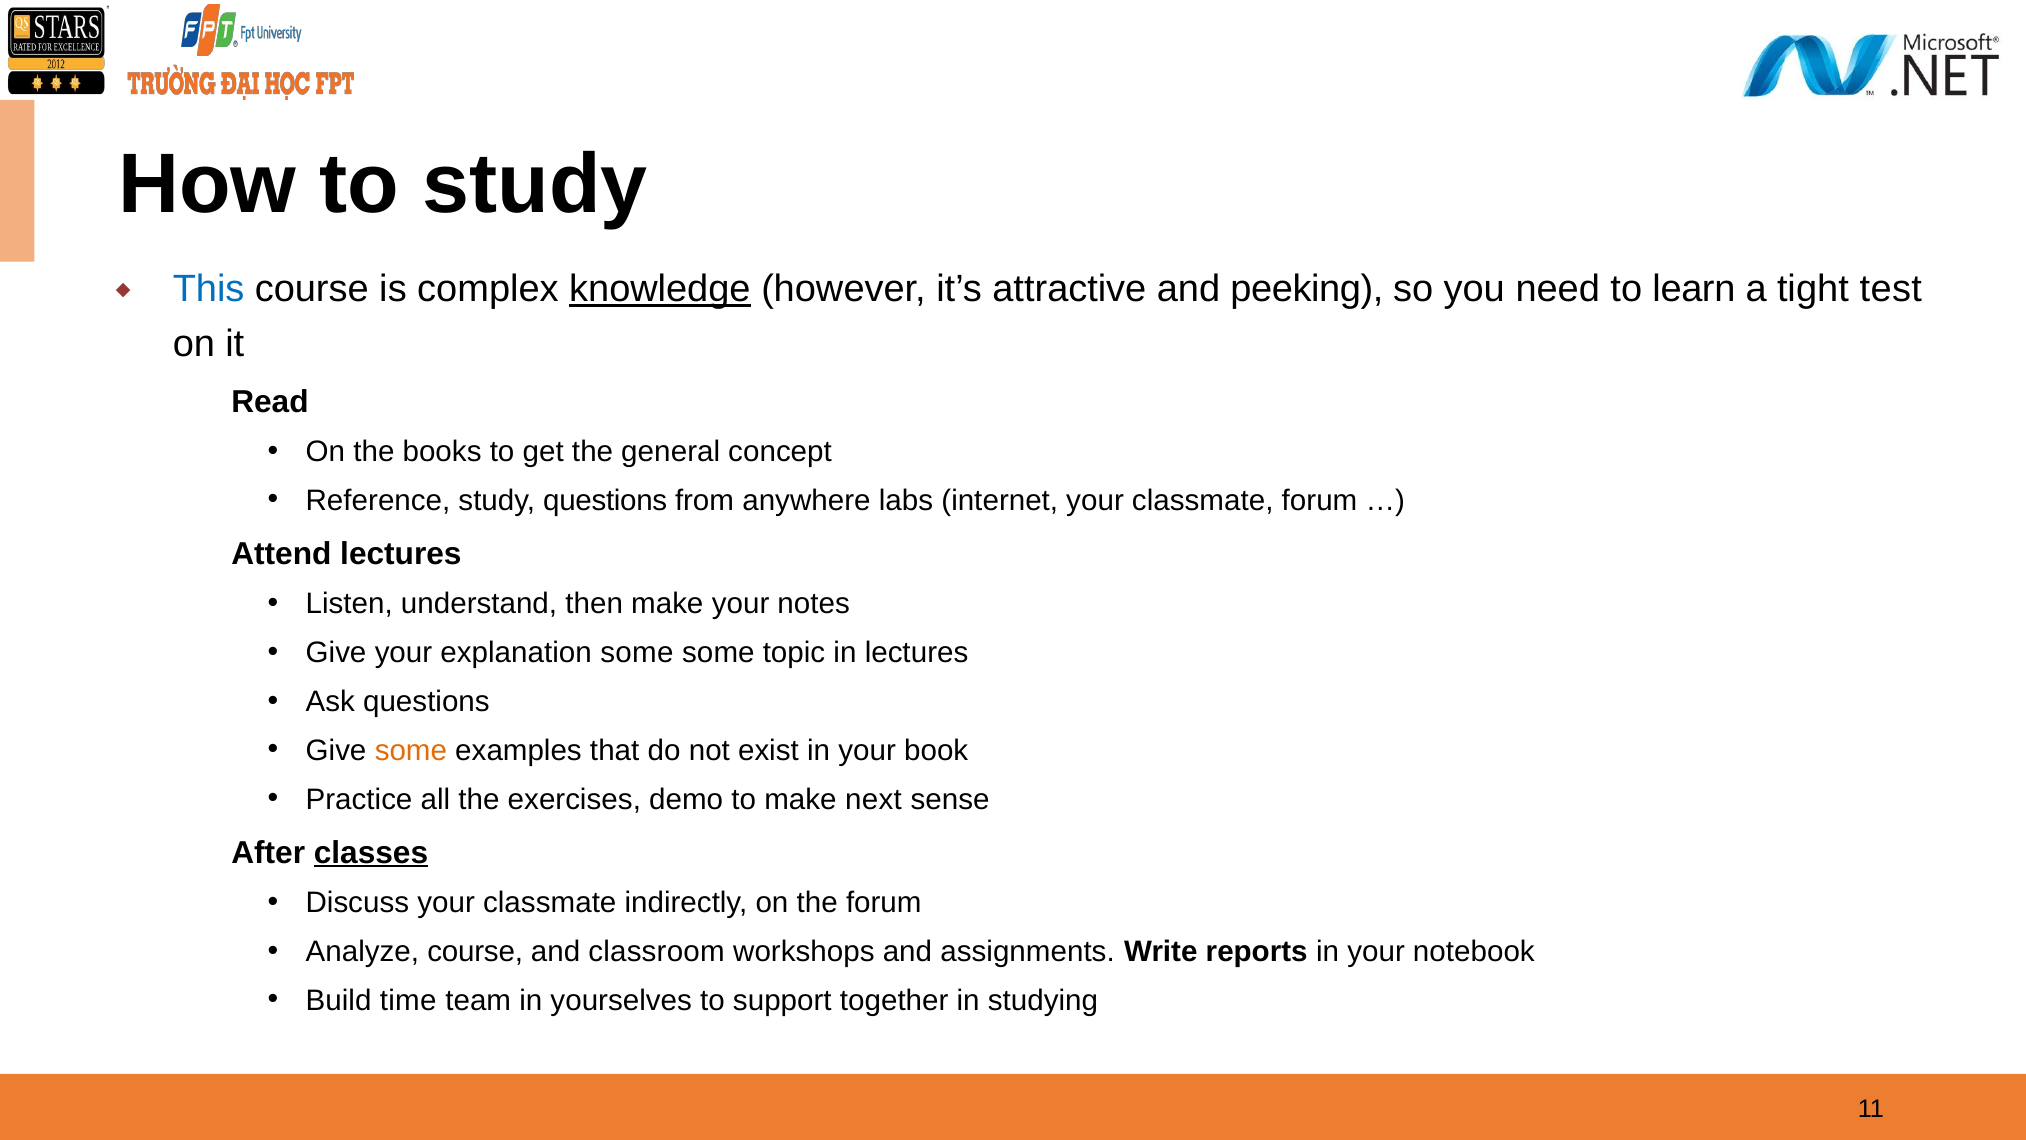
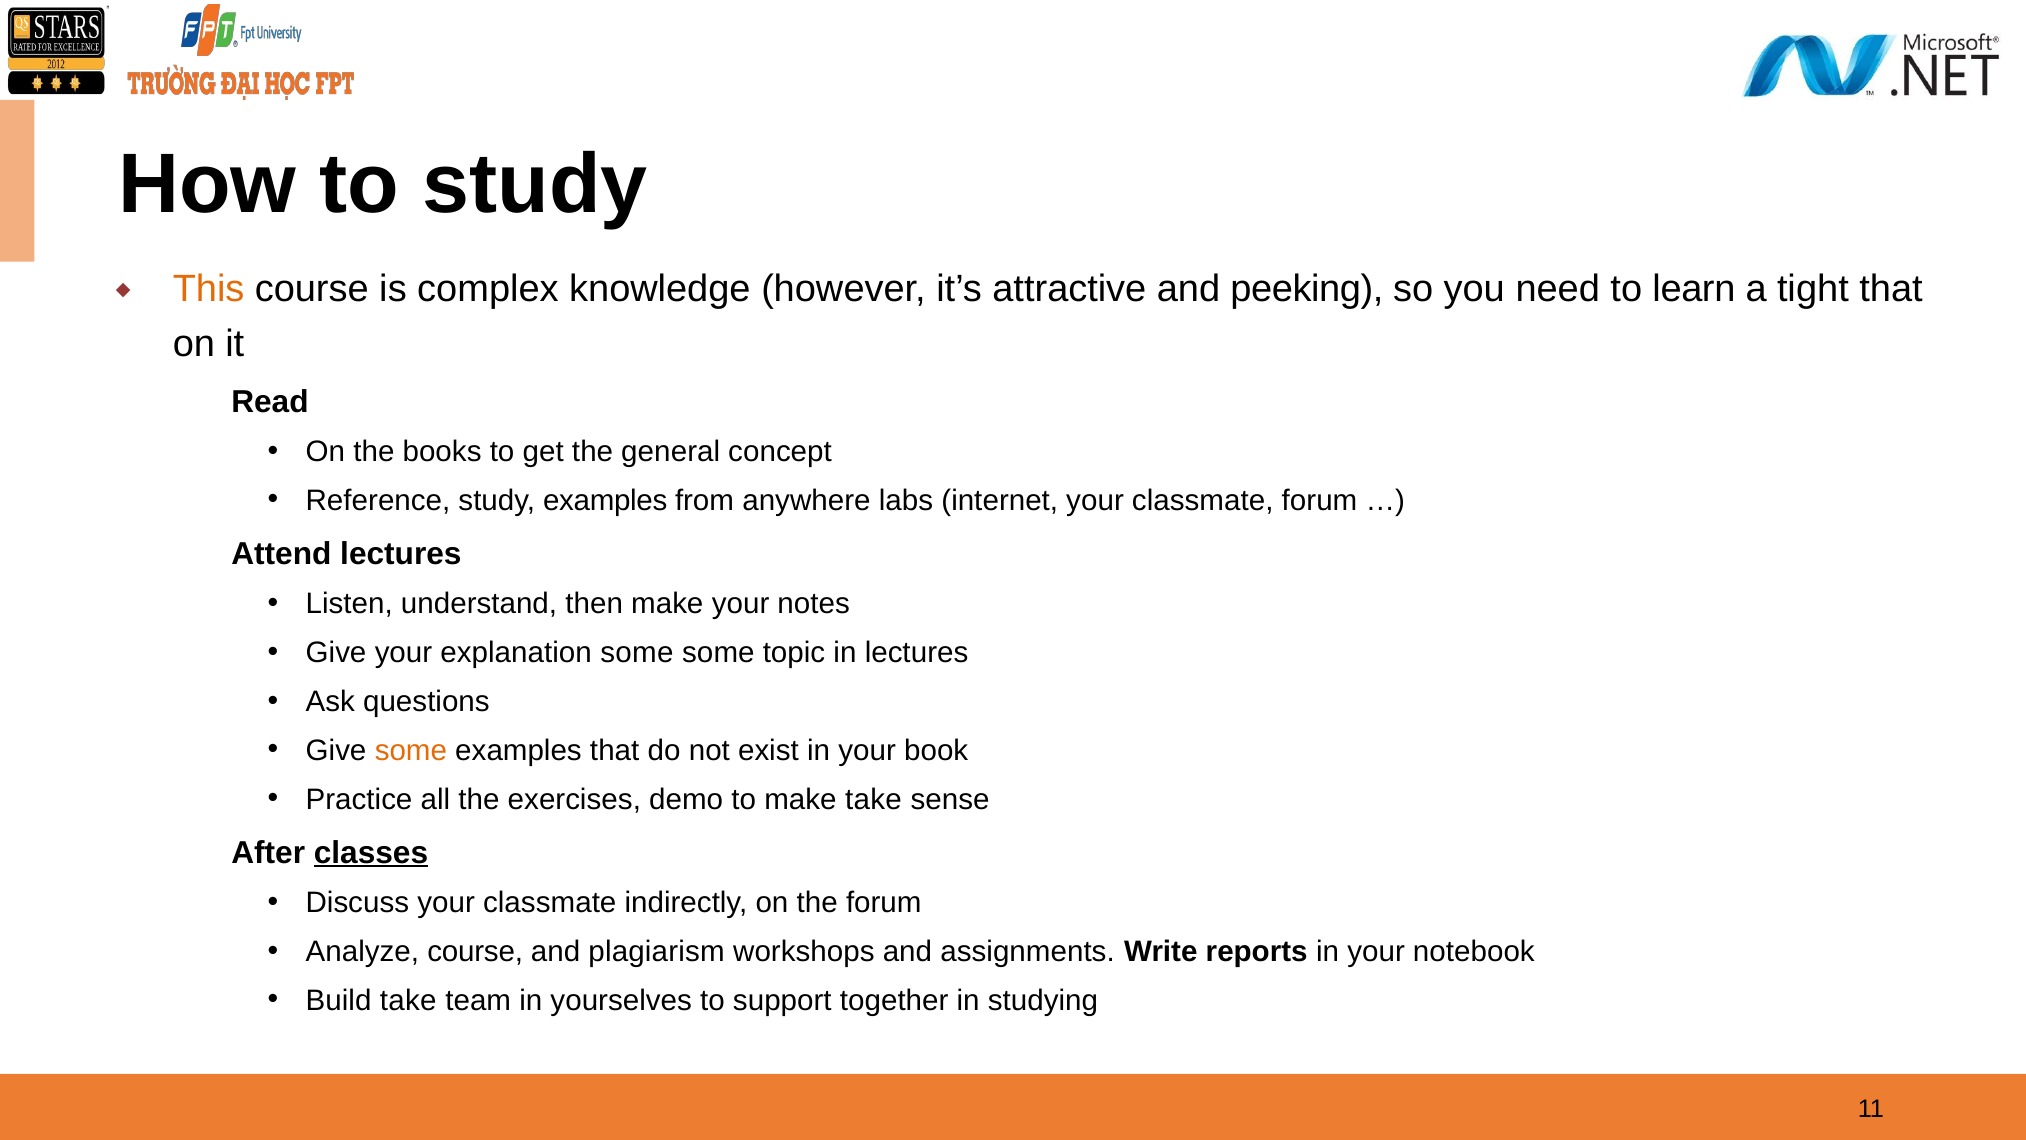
This colour: blue -> orange
knowledge underline: present -> none
tight test: test -> that
study questions: questions -> examples
make next: next -> take
classroom: classroom -> plagiarism
Build time: time -> take
